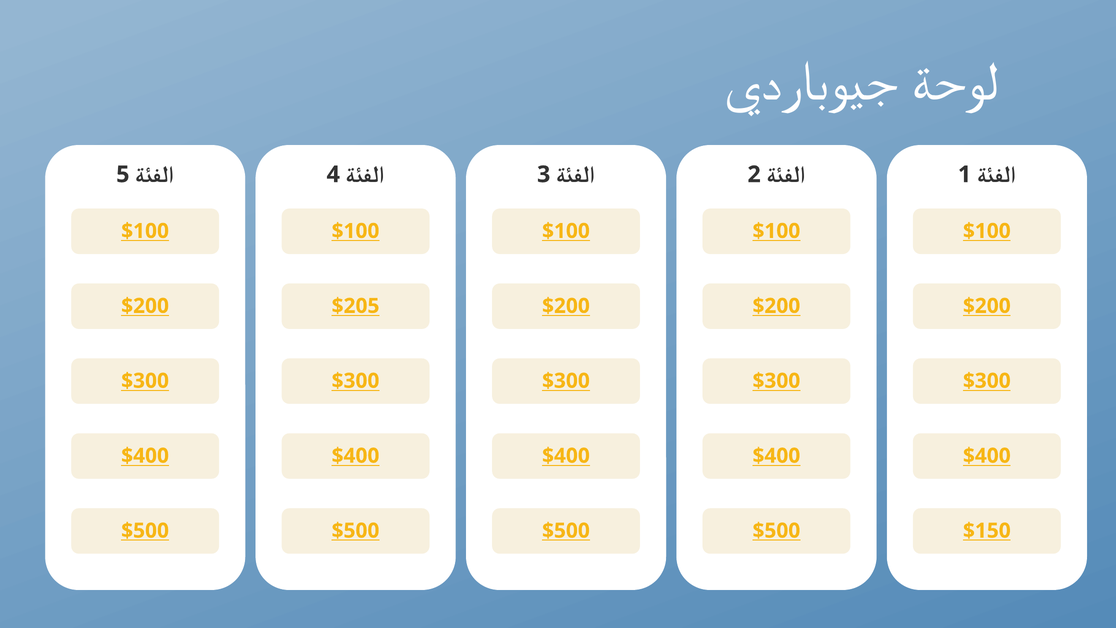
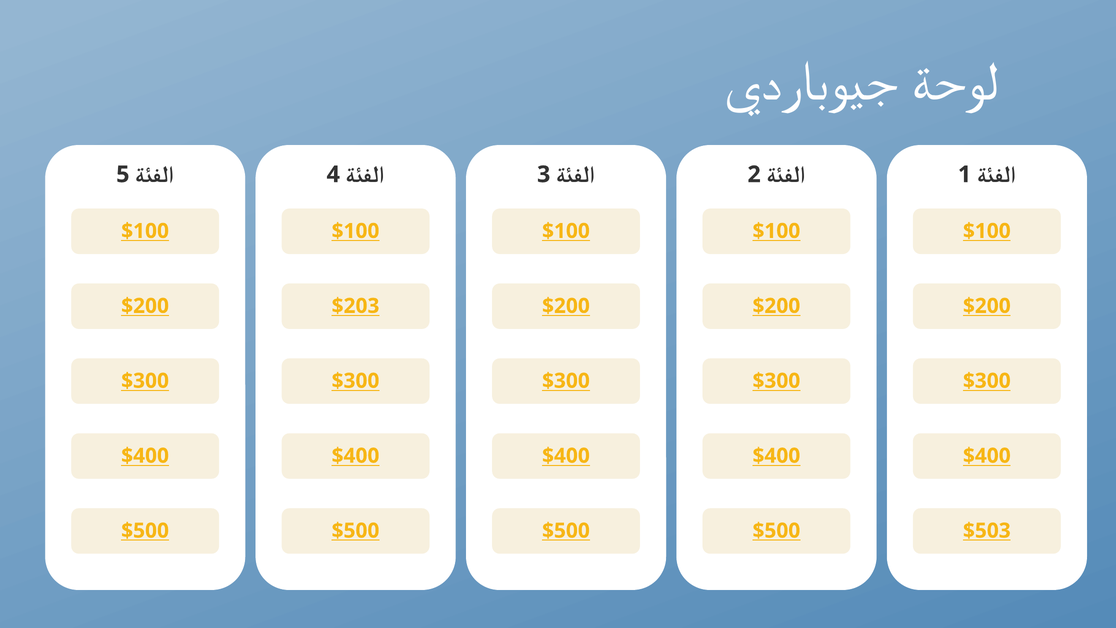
$205: $205 -> $203
$150: $150 -> $503
